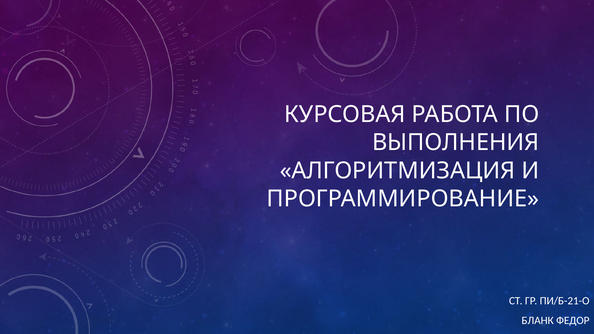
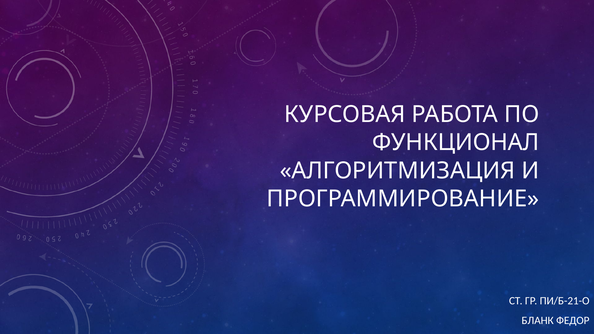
ВЫПОЛНЕНИЯ: ВЫПОЛНЕНИЯ -> ФУНКЦИОНАЛ
